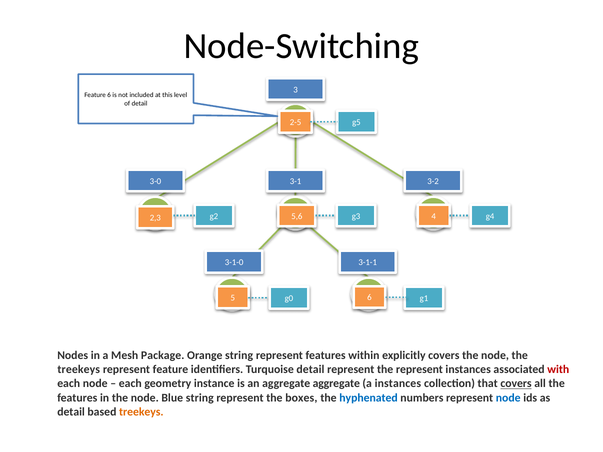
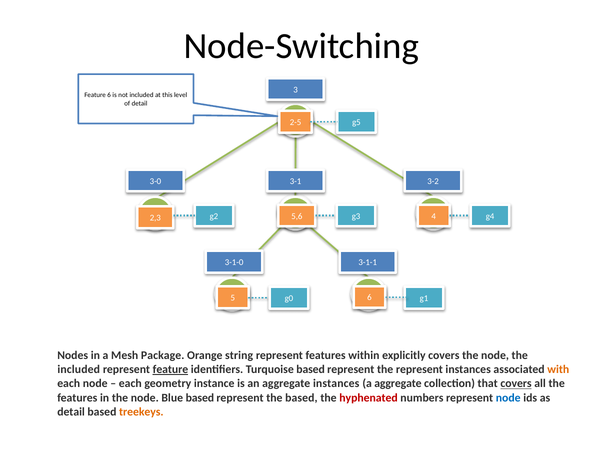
treekeys at (79, 370): treekeys -> included
feature at (170, 370) underline: none -> present
Turquoise detail: detail -> based
with colour: red -> orange
aggregate aggregate: aggregate -> instances
a instances: instances -> aggregate
Blue string: string -> based
the boxes: boxes -> based
hyphenated colour: blue -> red
